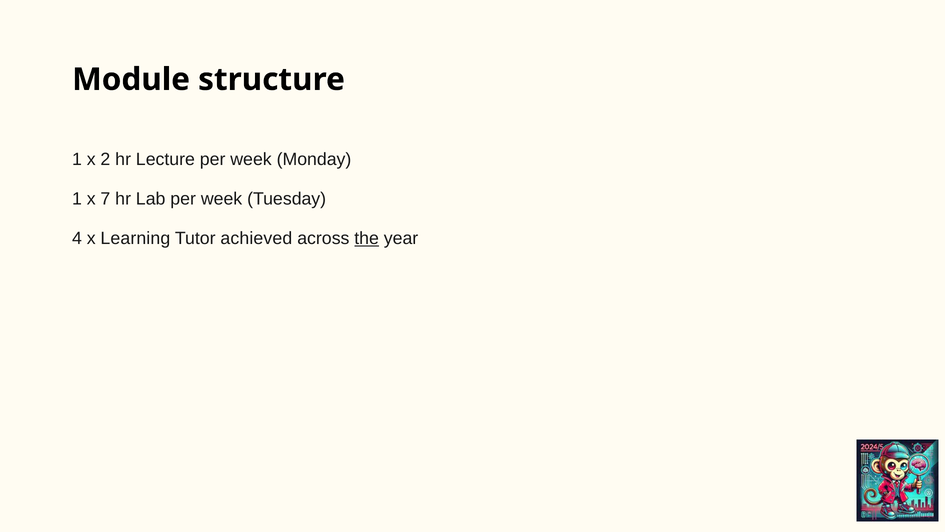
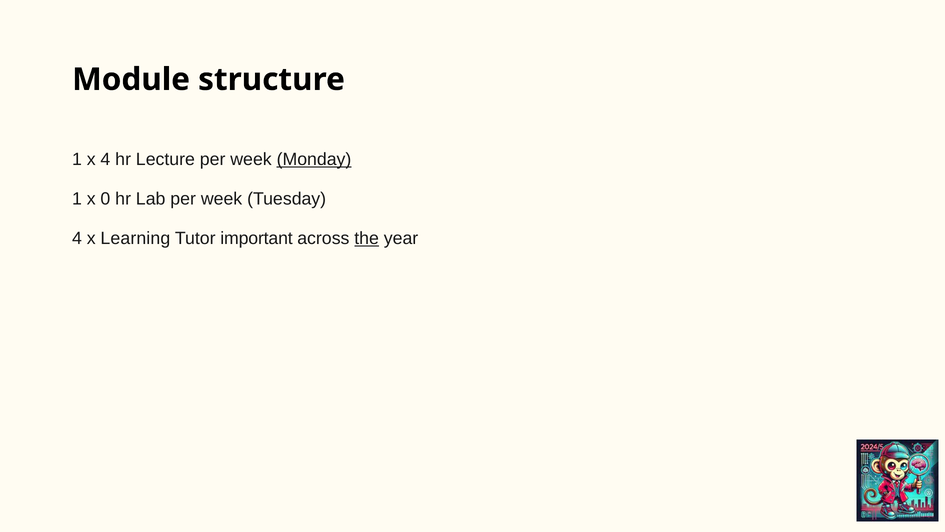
x 2: 2 -> 4
Monday underline: none -> present
7: 7 -> 0
achieved: achieved -> important
